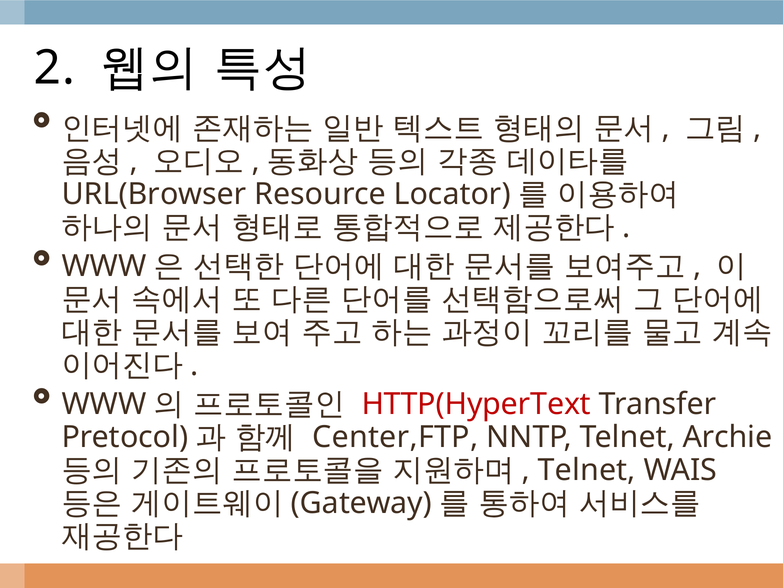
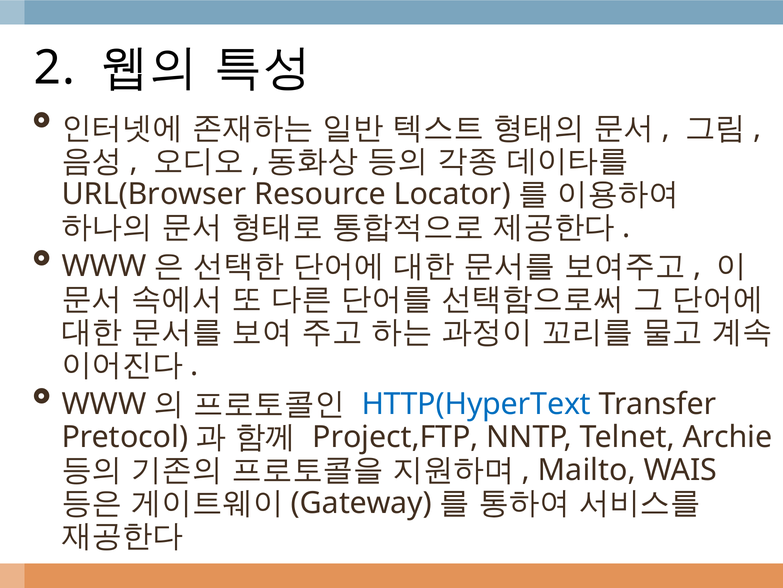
HTTP(HyperText colour: red -> blue
Center,FTP: Center,FTP -> Project,FTP
Telnet at (587, 470): Telnet -> Mailto
